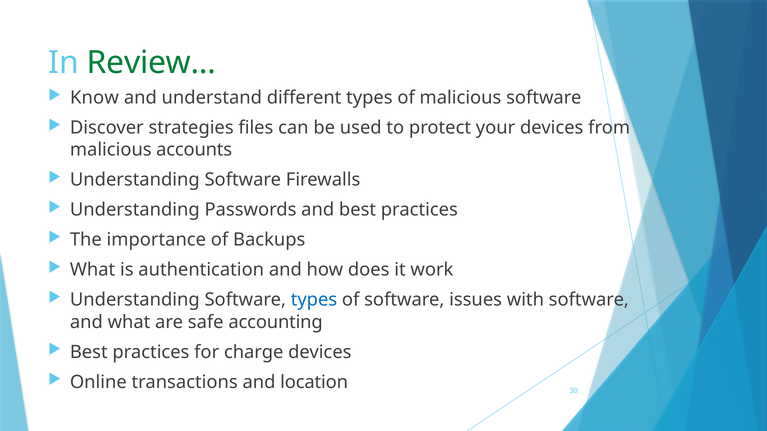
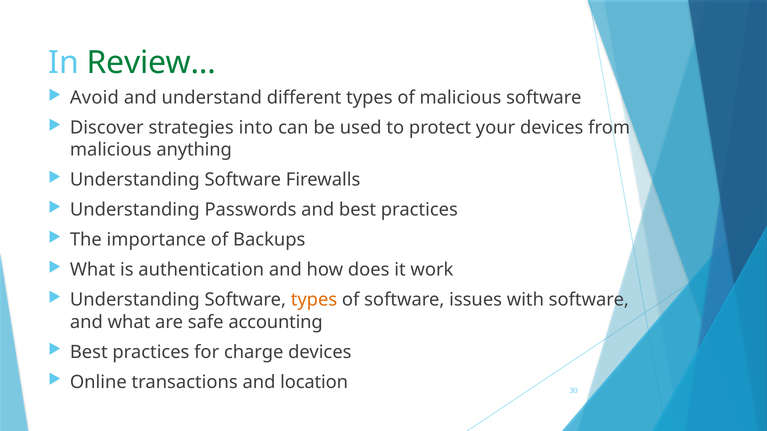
Know: Know -> Avoid
files: files -> into
accounts: accounts -> anything
types at (314, 300) colour: blue -> orange
